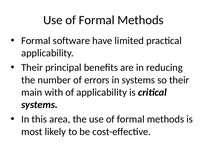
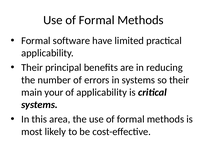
with: with -> your
